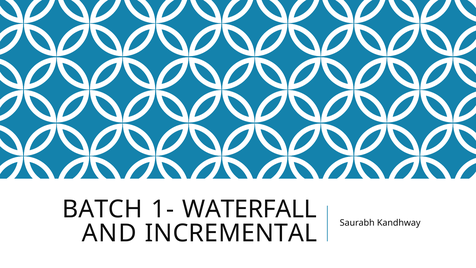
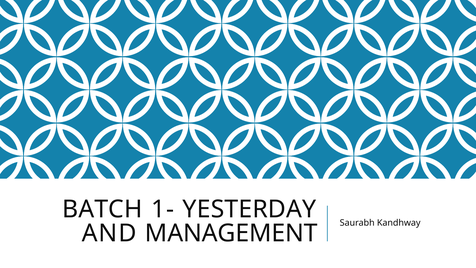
WATERFALL: WATERFALL -> YESTERDAY
INCREMENTAL: INCREMENTAL -> MANAGEMENT
